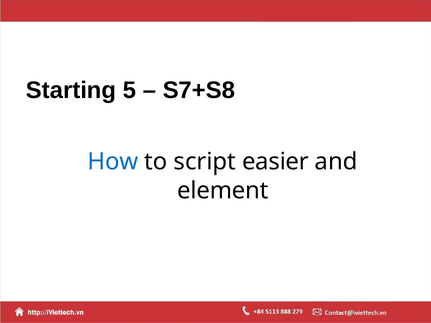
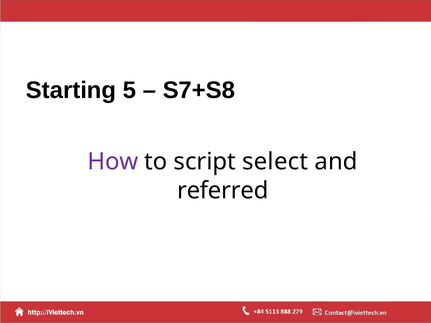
How colour: blue -> purple
easier: easier -> select
element: element -> referred
